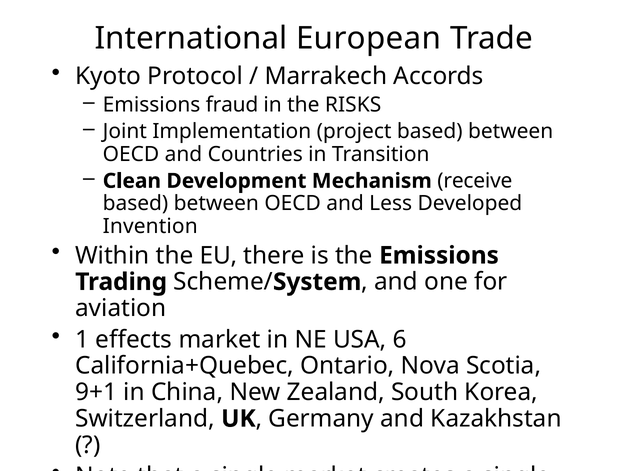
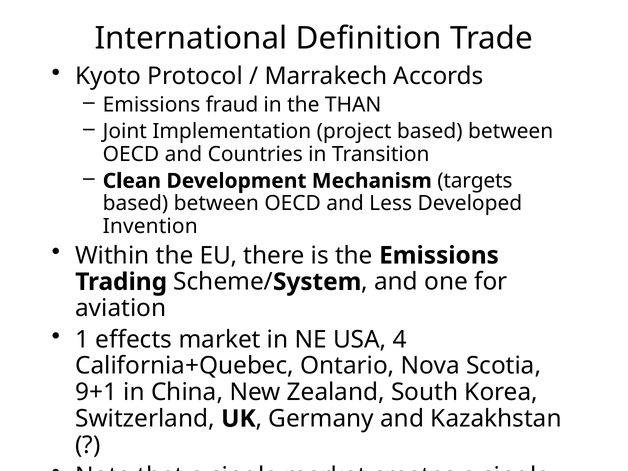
European: European -> Definition
RISKS: RISKS -> THAN
receive: receive -> targets
6: 6 -> 4
